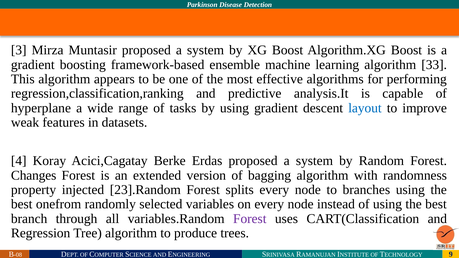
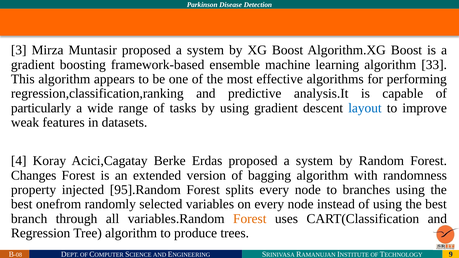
hyperplane: hyperplane -> particularly
23].Random: 23].Random -> 95].Random
Forest at (250, 219) colour: purple -> orange
